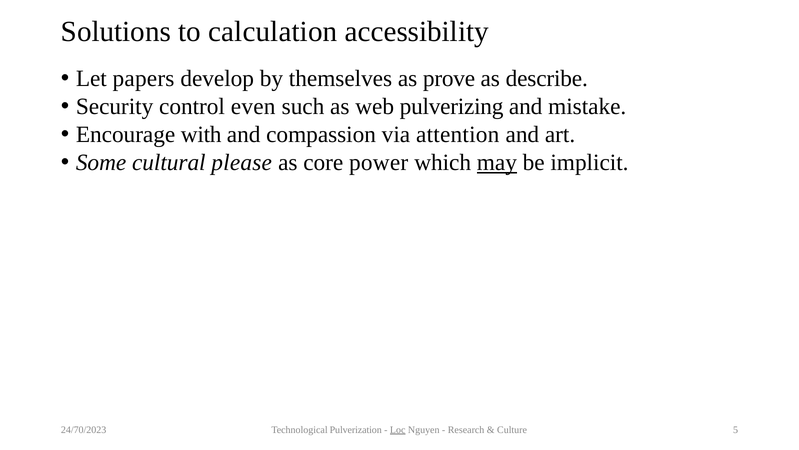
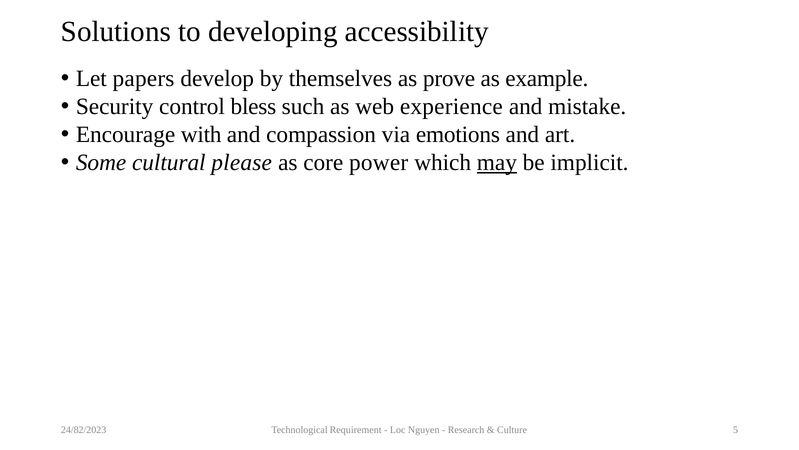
calculation: calculation -> developing
describe: describe -> example
even: even -> bless
pulverizing: pulverizing -> experience
attention: attention -> emotions
24/70/2023: 24/70/2023 -> 24/82/2023
Pulverization: Pulverization -> Requirement
Loc underline: present -> none
